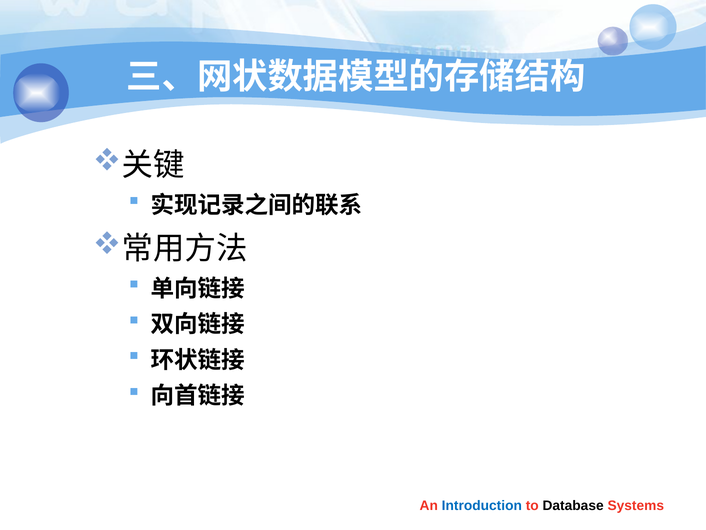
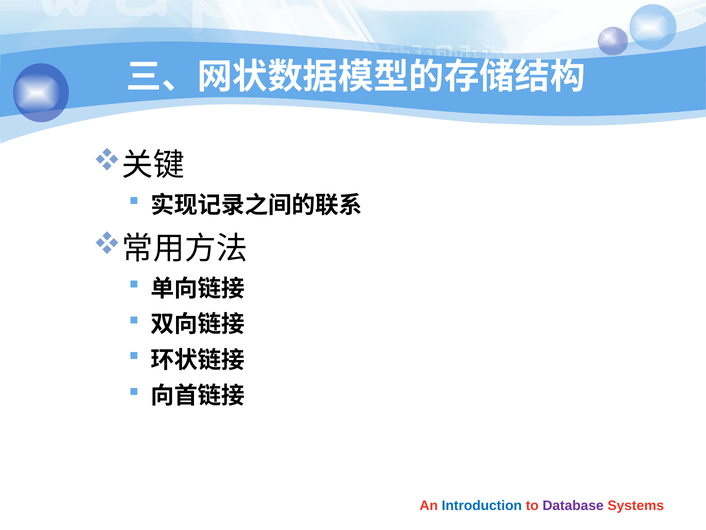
Database colour: black -> purple
